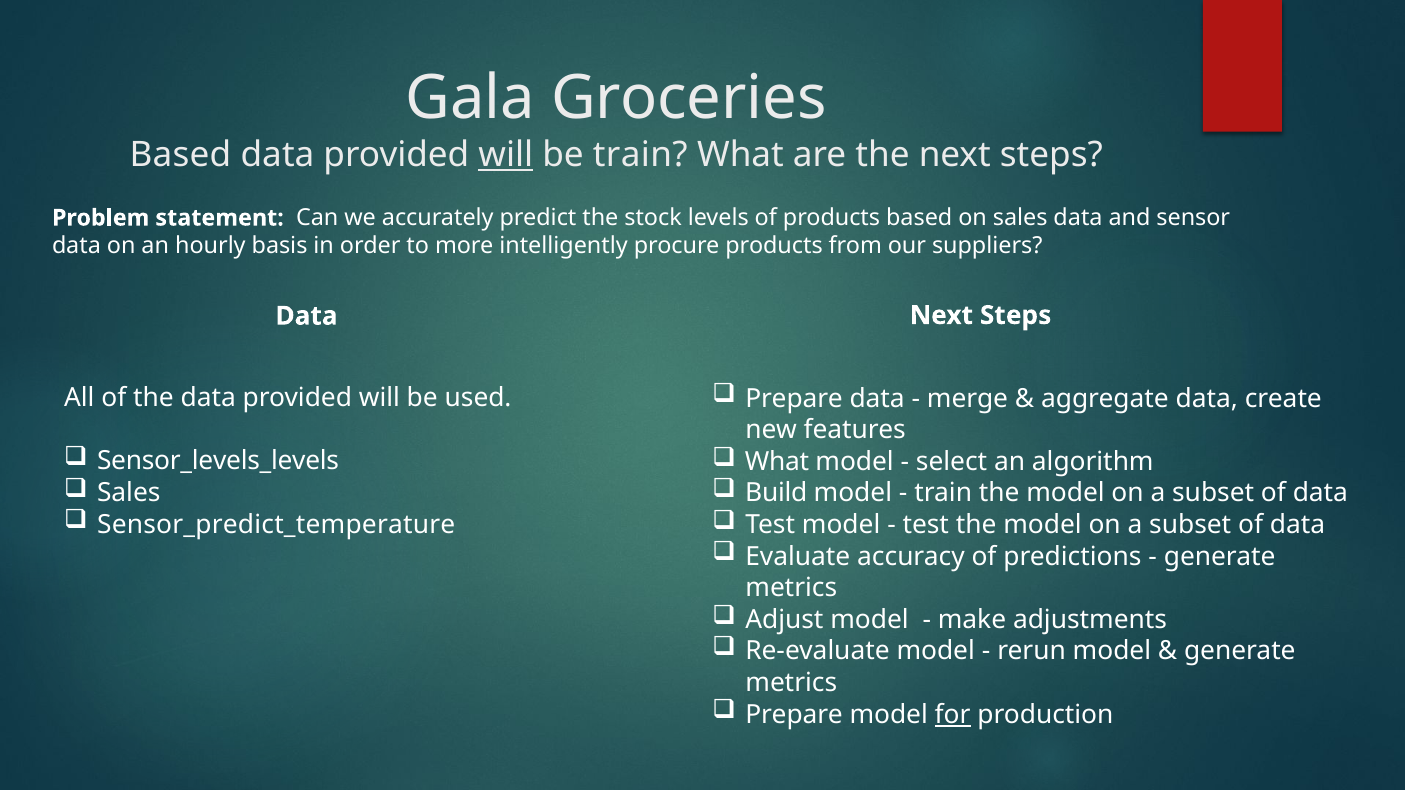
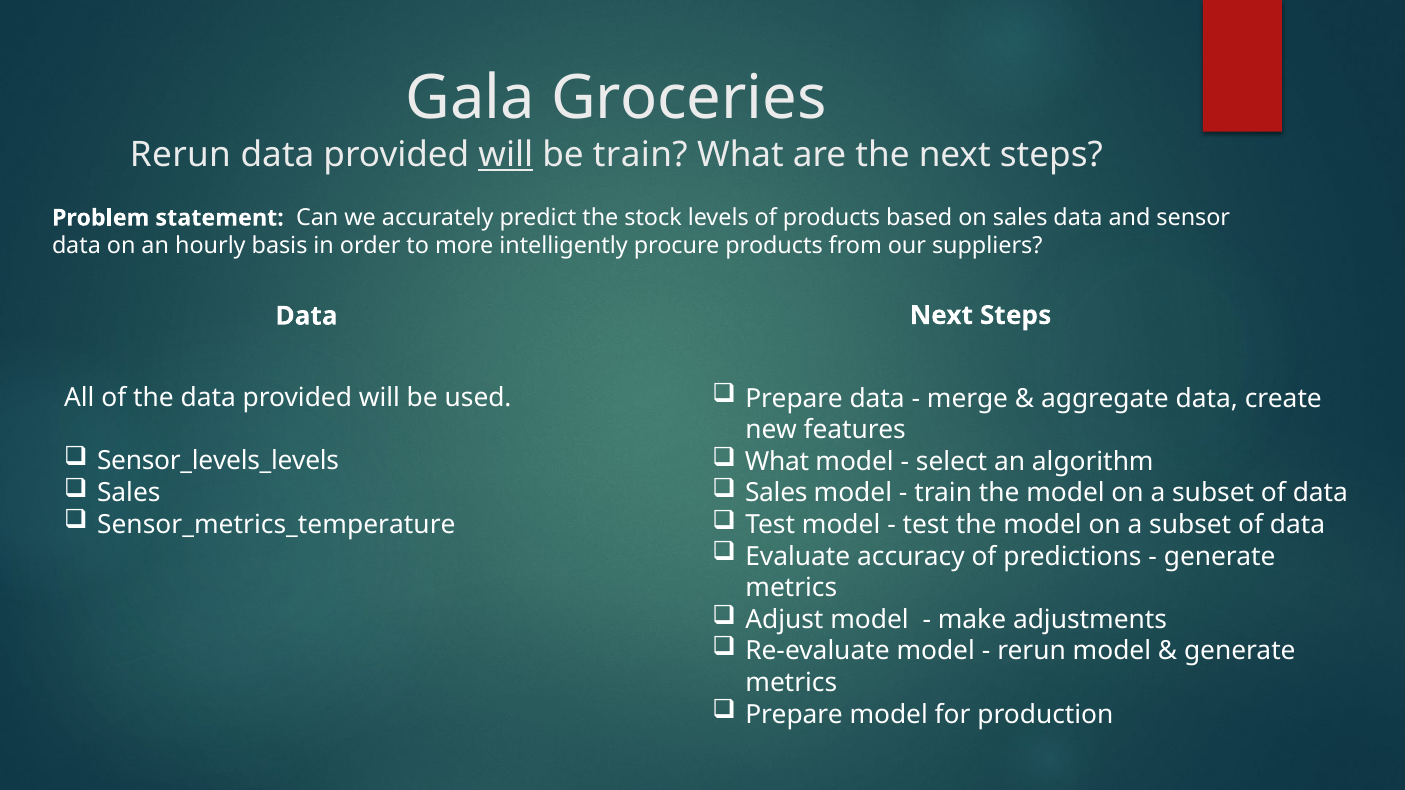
Based at (180, 155): Based -> Rerun
Build at (776, 493): Build -> Sales
Sensor_predict_temperature: Sensor_predict_temperature -> Sensor_metrics_temperature
for underline: present -> none
